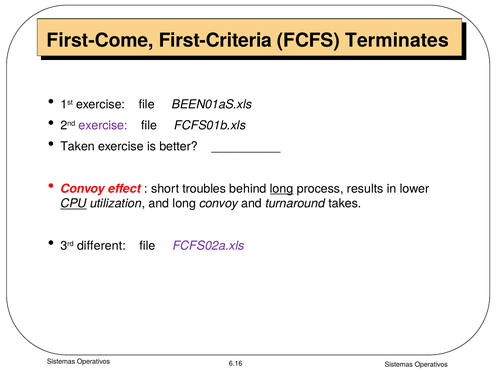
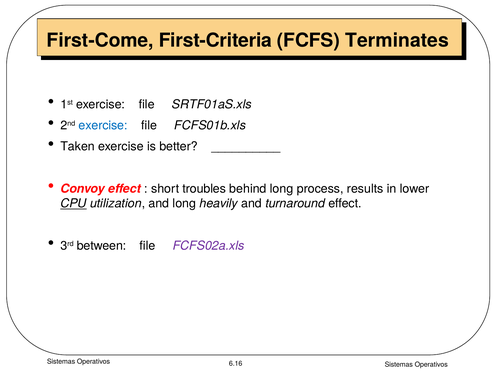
BEEN01aS.xls: BEEN01aS.xls -> SRTF01aS.xls
exercise at (103, 125) colour: purple -> blue
long at (282, 189) underline: present -> none
long convoy: convoy -> heavily
turnaround takes: takes -> effect
different: different -> between
